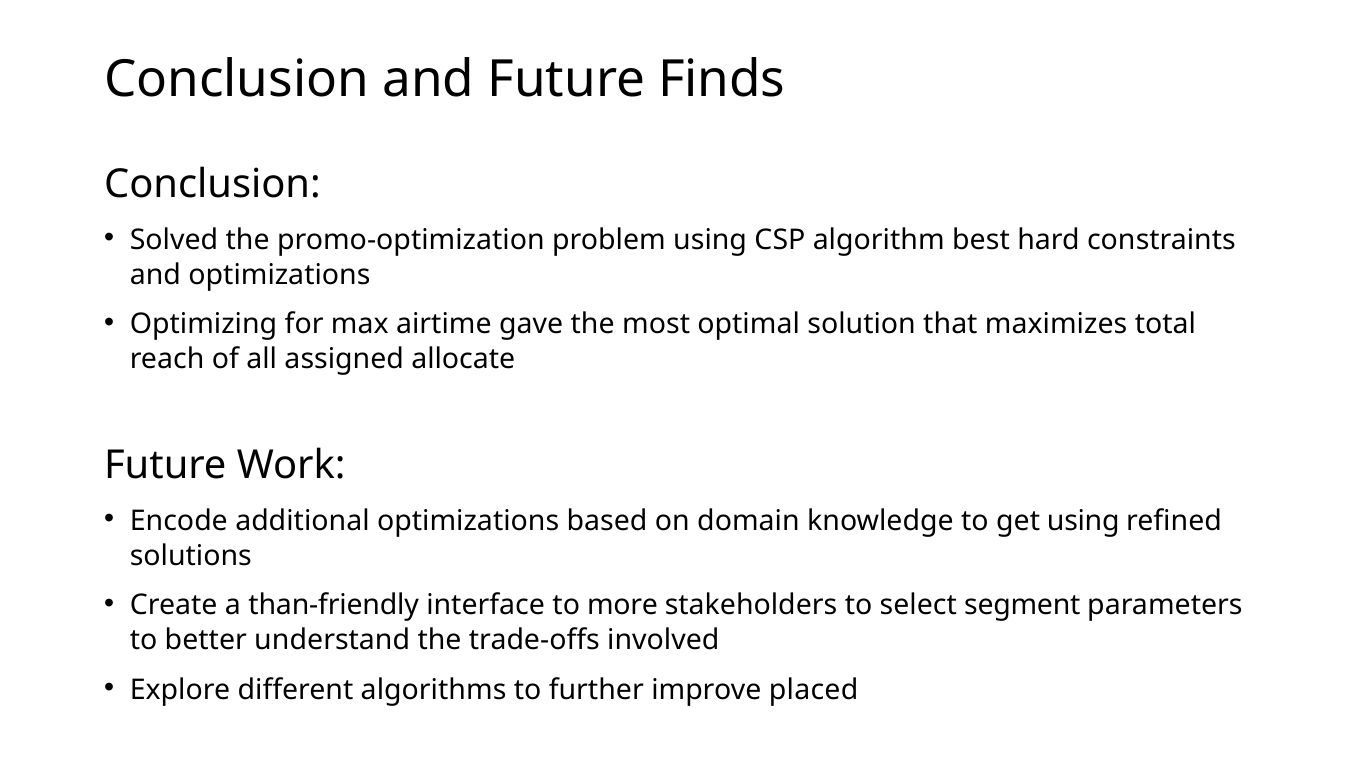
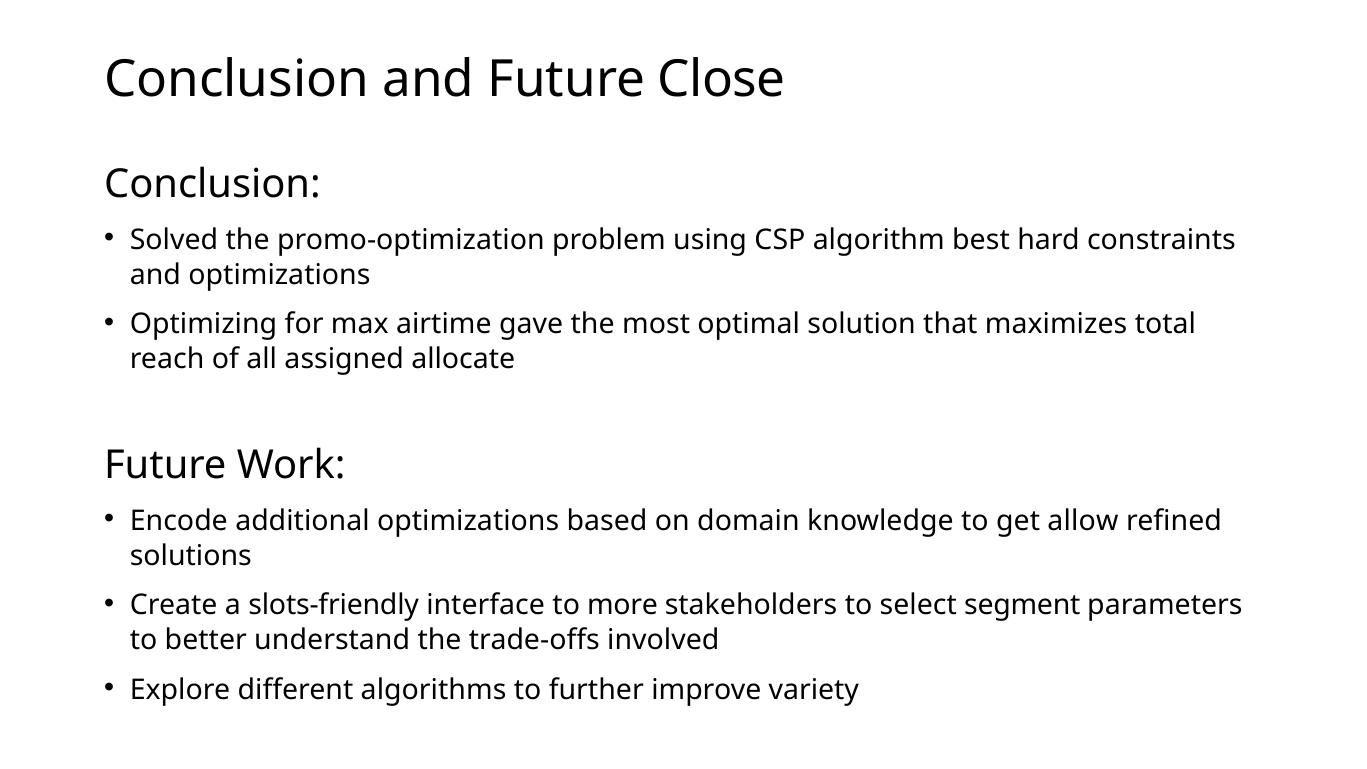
Finds: Finds -> Close
get using: using -> allow
than-friendly: than-friendly -> slots-friendly
placed: placed -> variety
